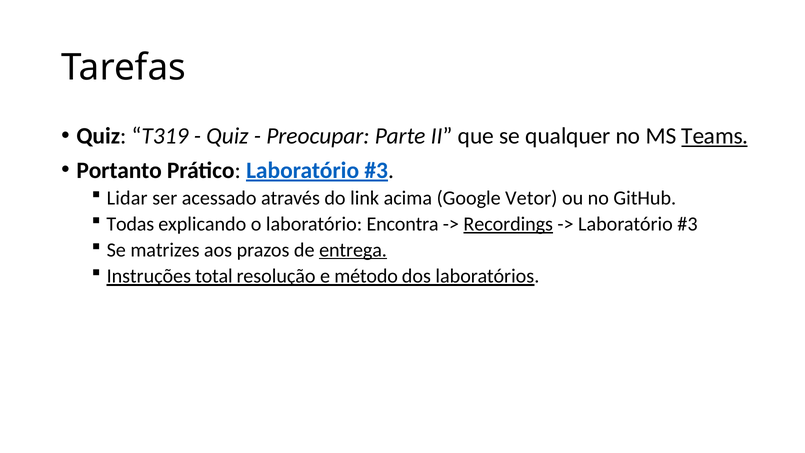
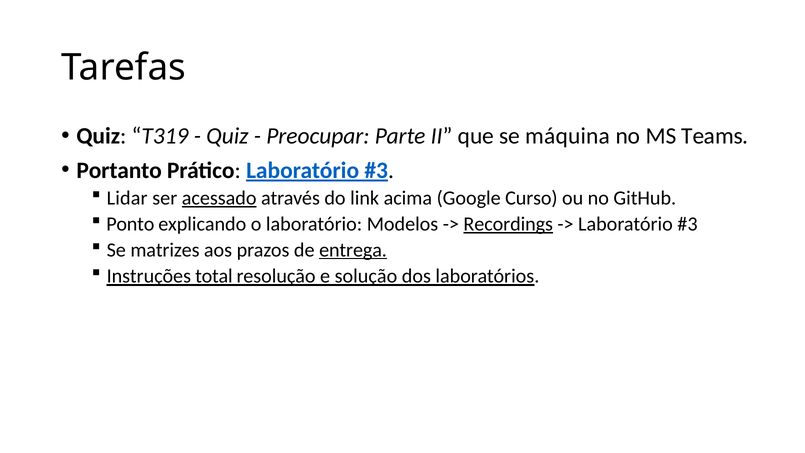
qualquer: qualquer -> máquina
Teams underline: present -> none
acessado underline: none -> present
Vetor: Vetor -> Curso
Todas: Todas -> Ponto
Encontra: Encontra -> Modelos
método: método -> solução
